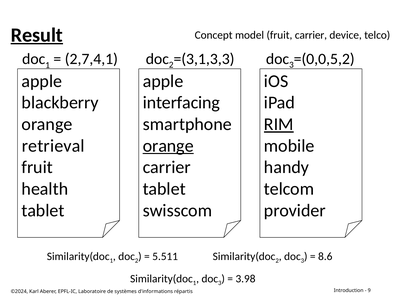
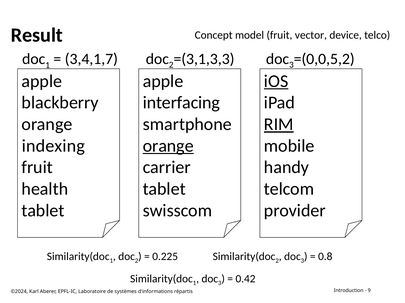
Result underline: present -> none
fruit carrier: carrier -> vector
2,7,4,1: 2,7,4,1 -> 3,4,1,7
iOS underline: none -> present
retrieval: retrieval -> indexing
5.511: 5.511 -> 0.225
8.6: 8.6 -> 0.8
3.98: 3.98 -> 0.42
